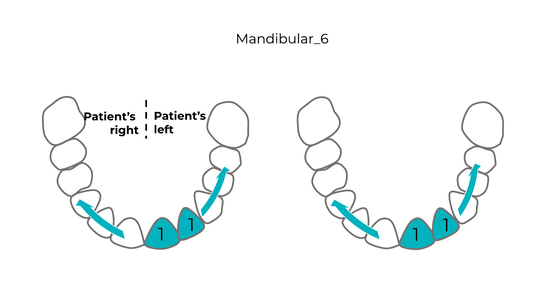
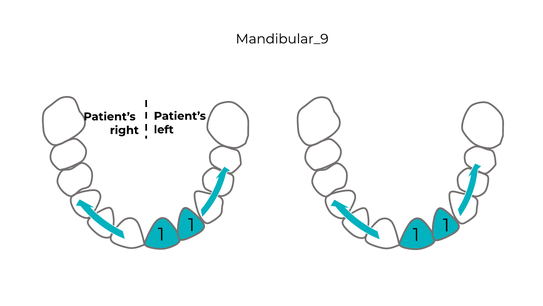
Mandibular_6: Mandibular_6 -> Mandibular_9
